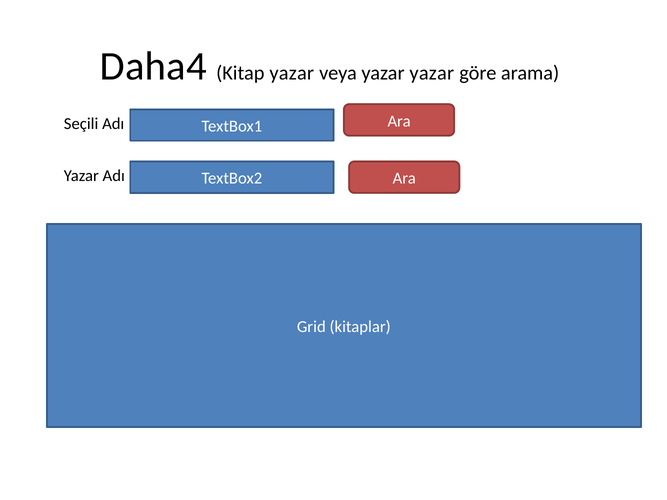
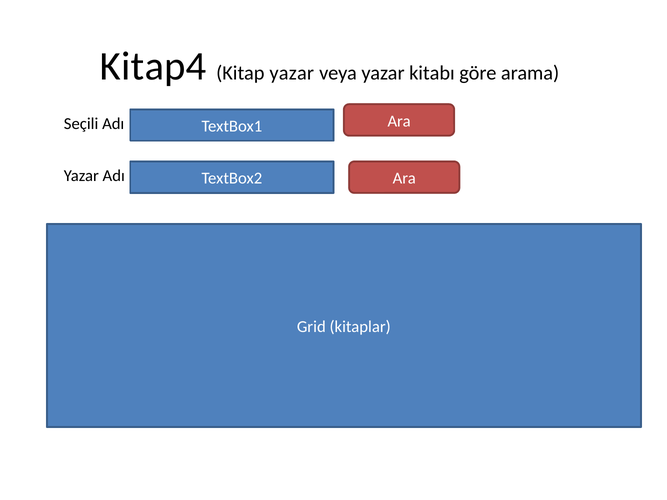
Daha4: Daha4 -> Kitap4
yazar yazar: yazar -> kitabı
